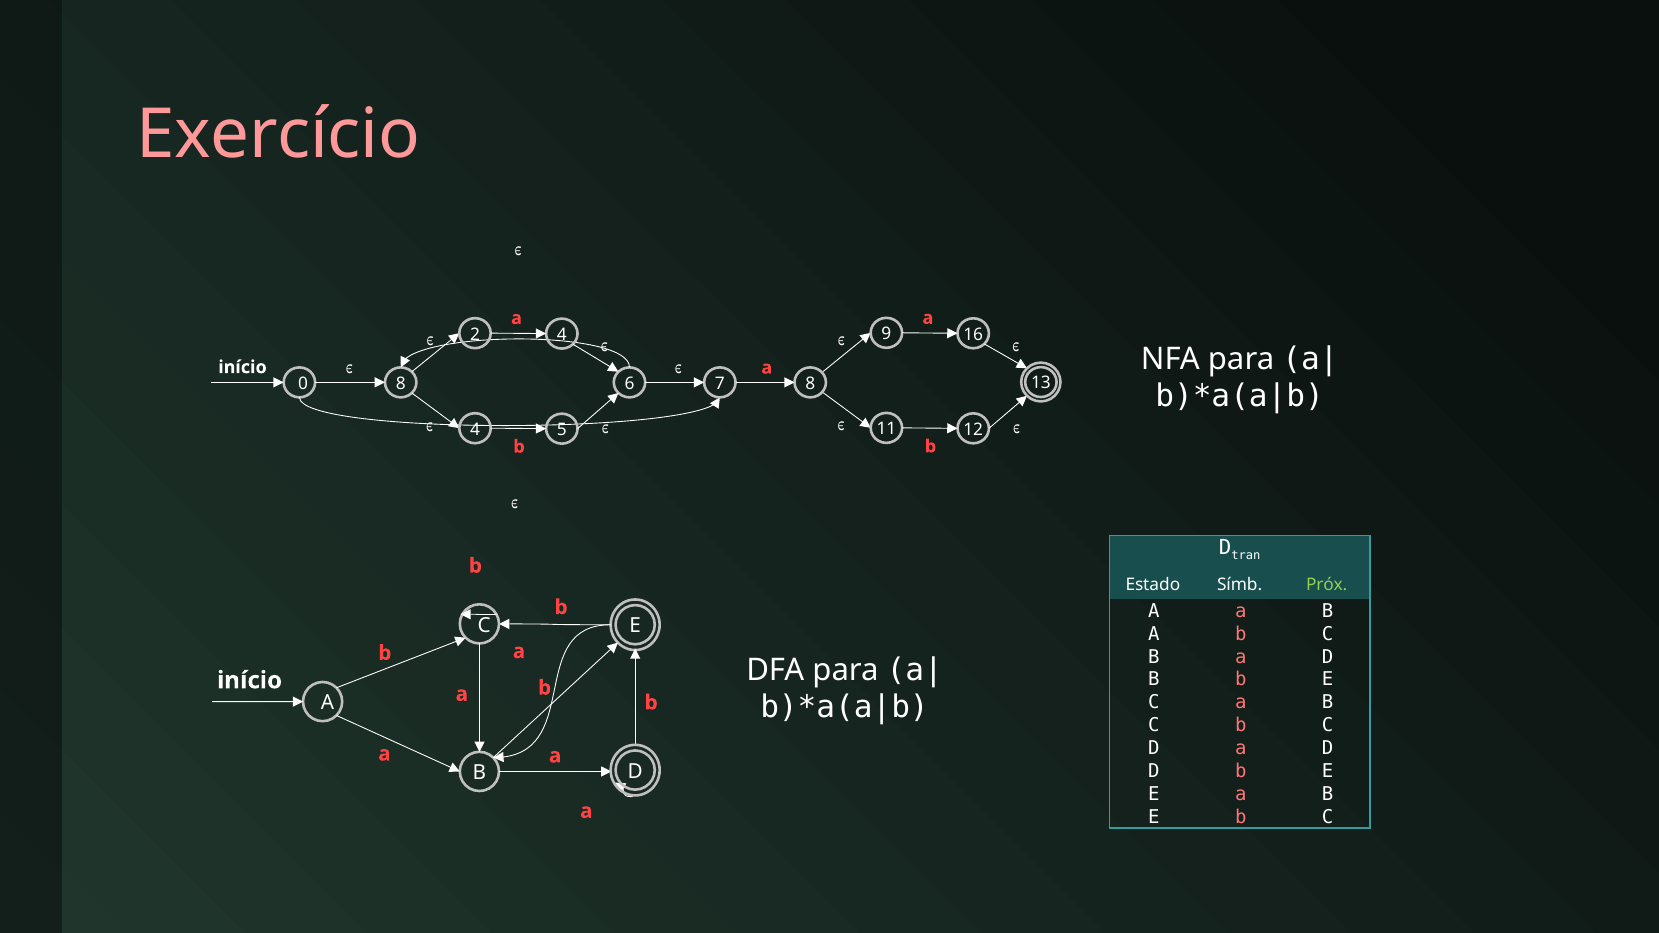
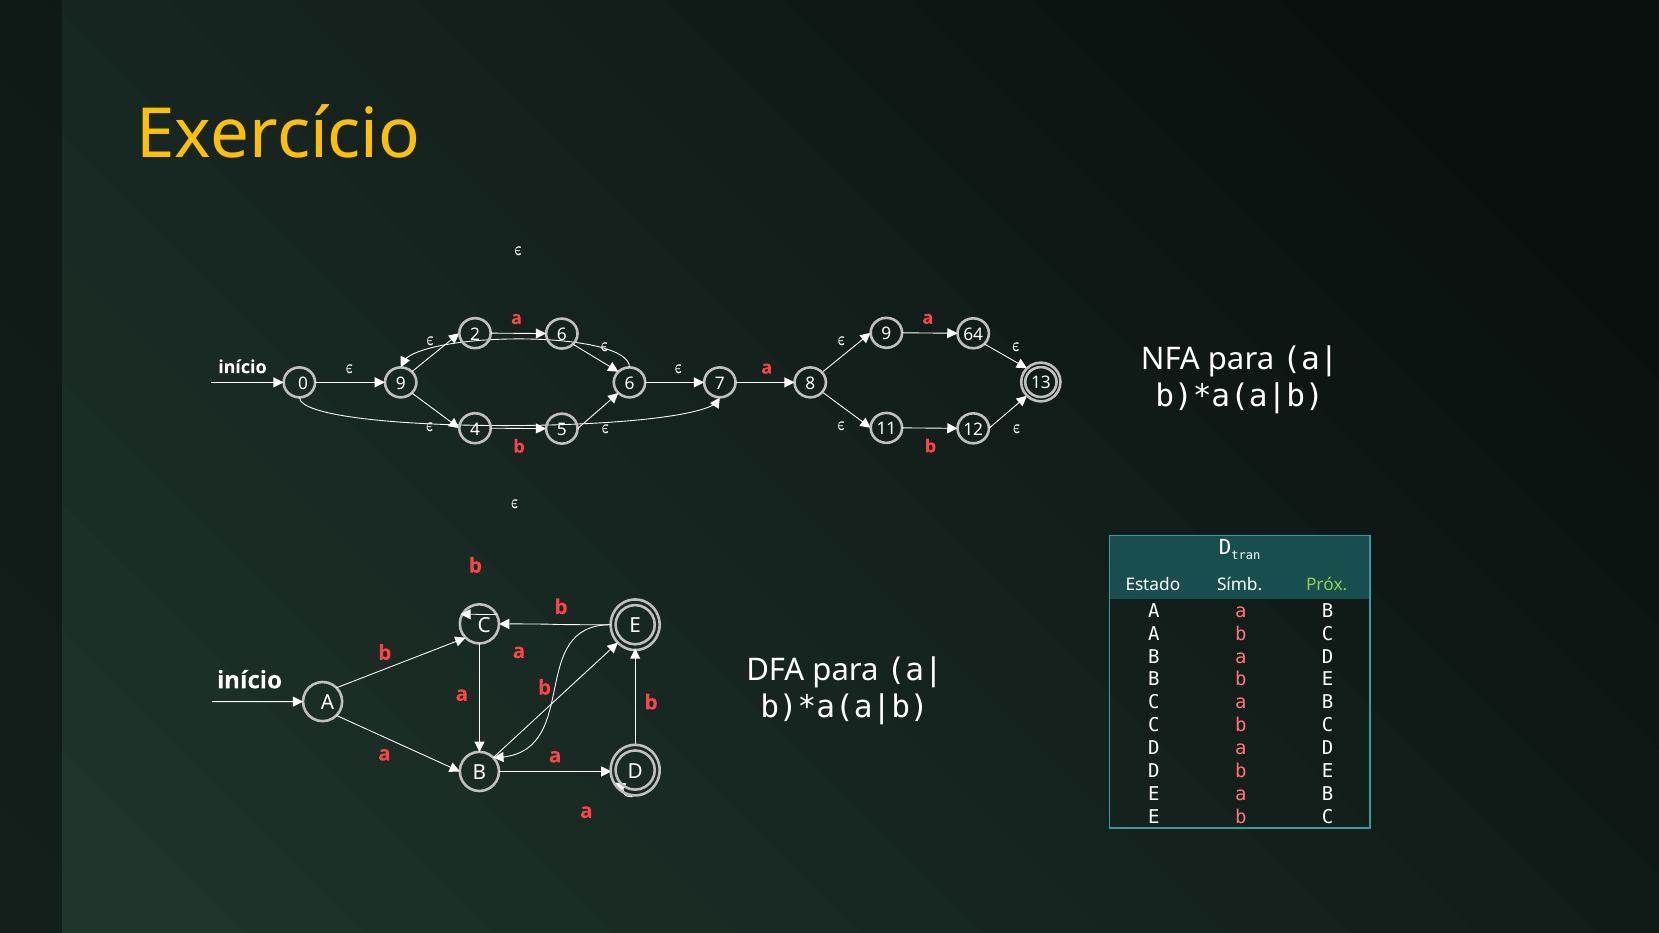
Exercício colour: pink -> yellow
16: 16 -> 64
2 4: 4 -> 6
0 8: 8 -> 9
